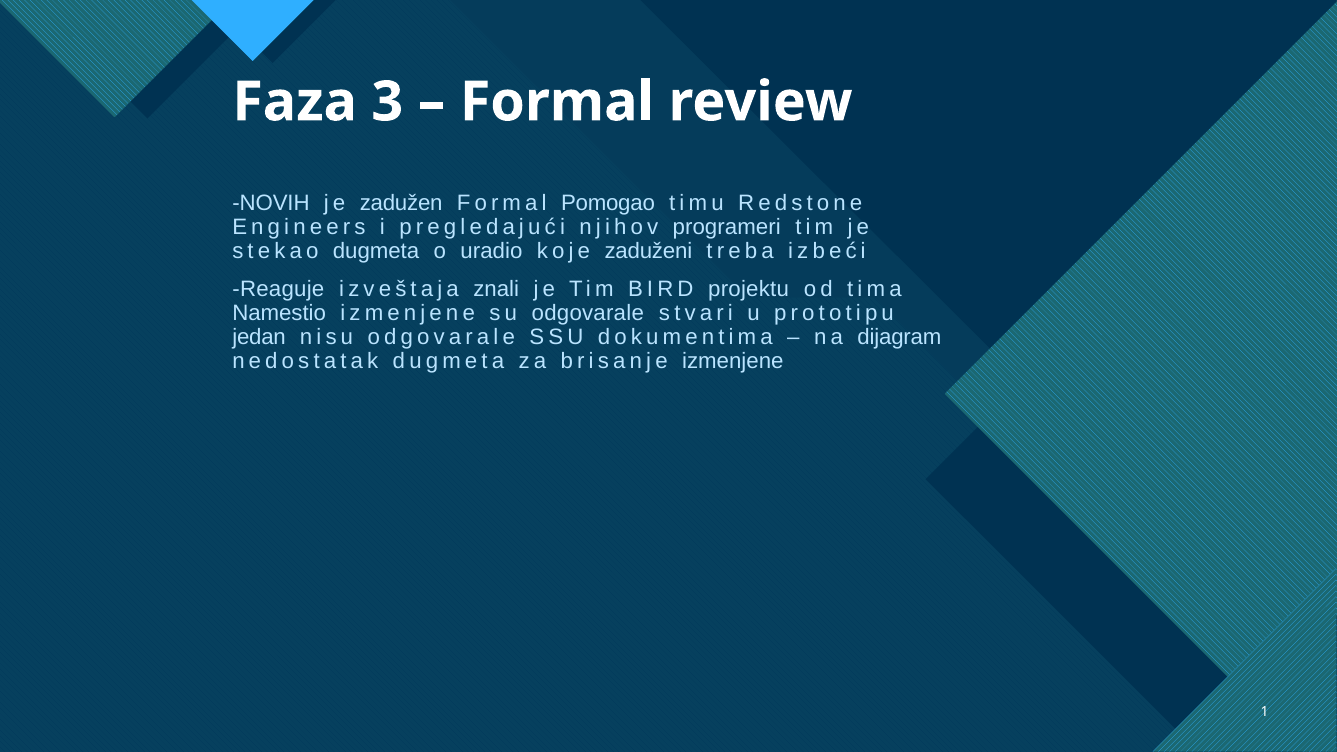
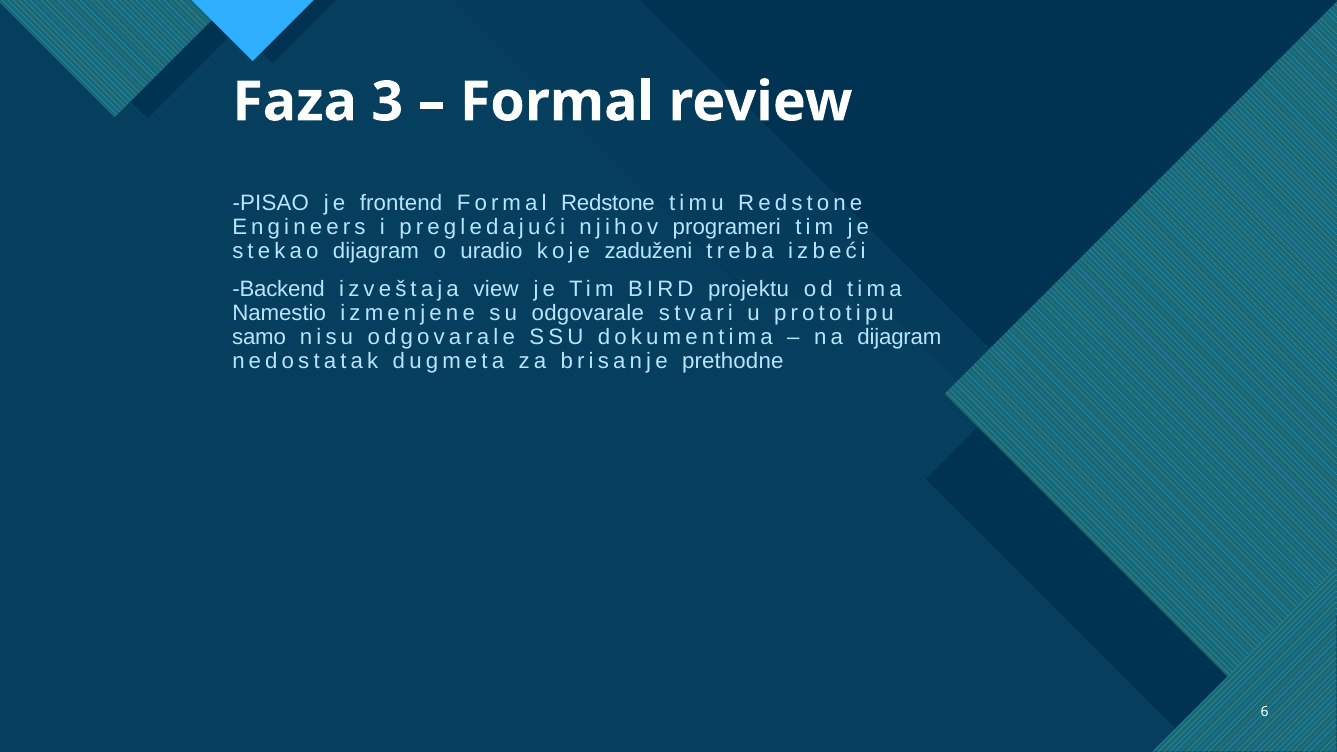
NOVIH: NOVIH -> PISAO
zadužen: zadužen -> frontend
Formal Pomogao: Pomogao -> Redstone
stekao dugmeta: dugmeta -> dijagram
Reaguje: Reaguje -> Backend
znali: znali -> view
jedan: jedan -> samo
brisanje izmenjene: izmenjene -> prethodne
1: 1 -> 6
